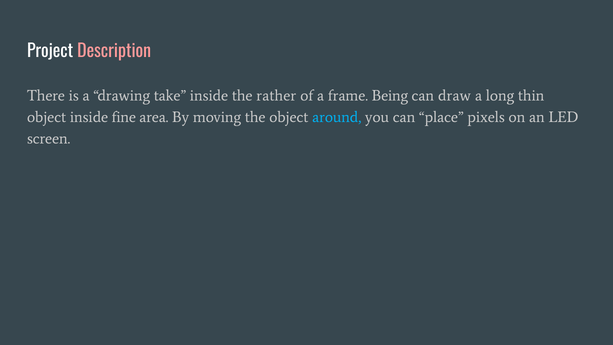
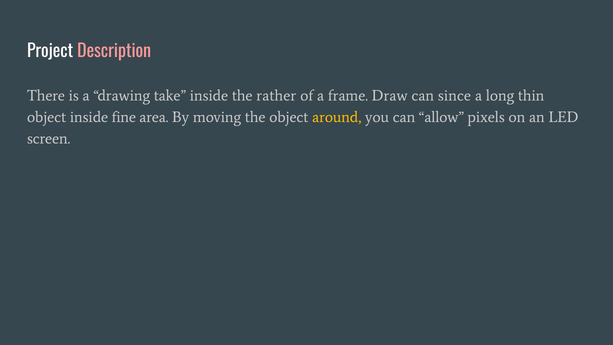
Being: Being -> Draw
draw: draw -> since
around colour: light blue -> yellow
place: place -> allow
